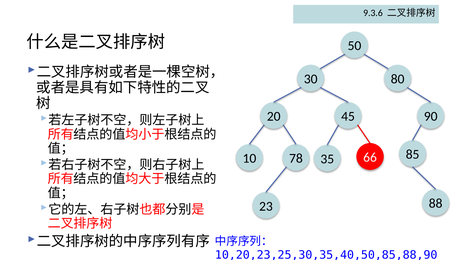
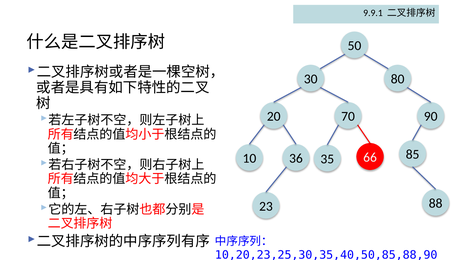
9.3.6: 9.3.6 -> 9.9.1
45: 45 -> 70
78: 78 -> 36
